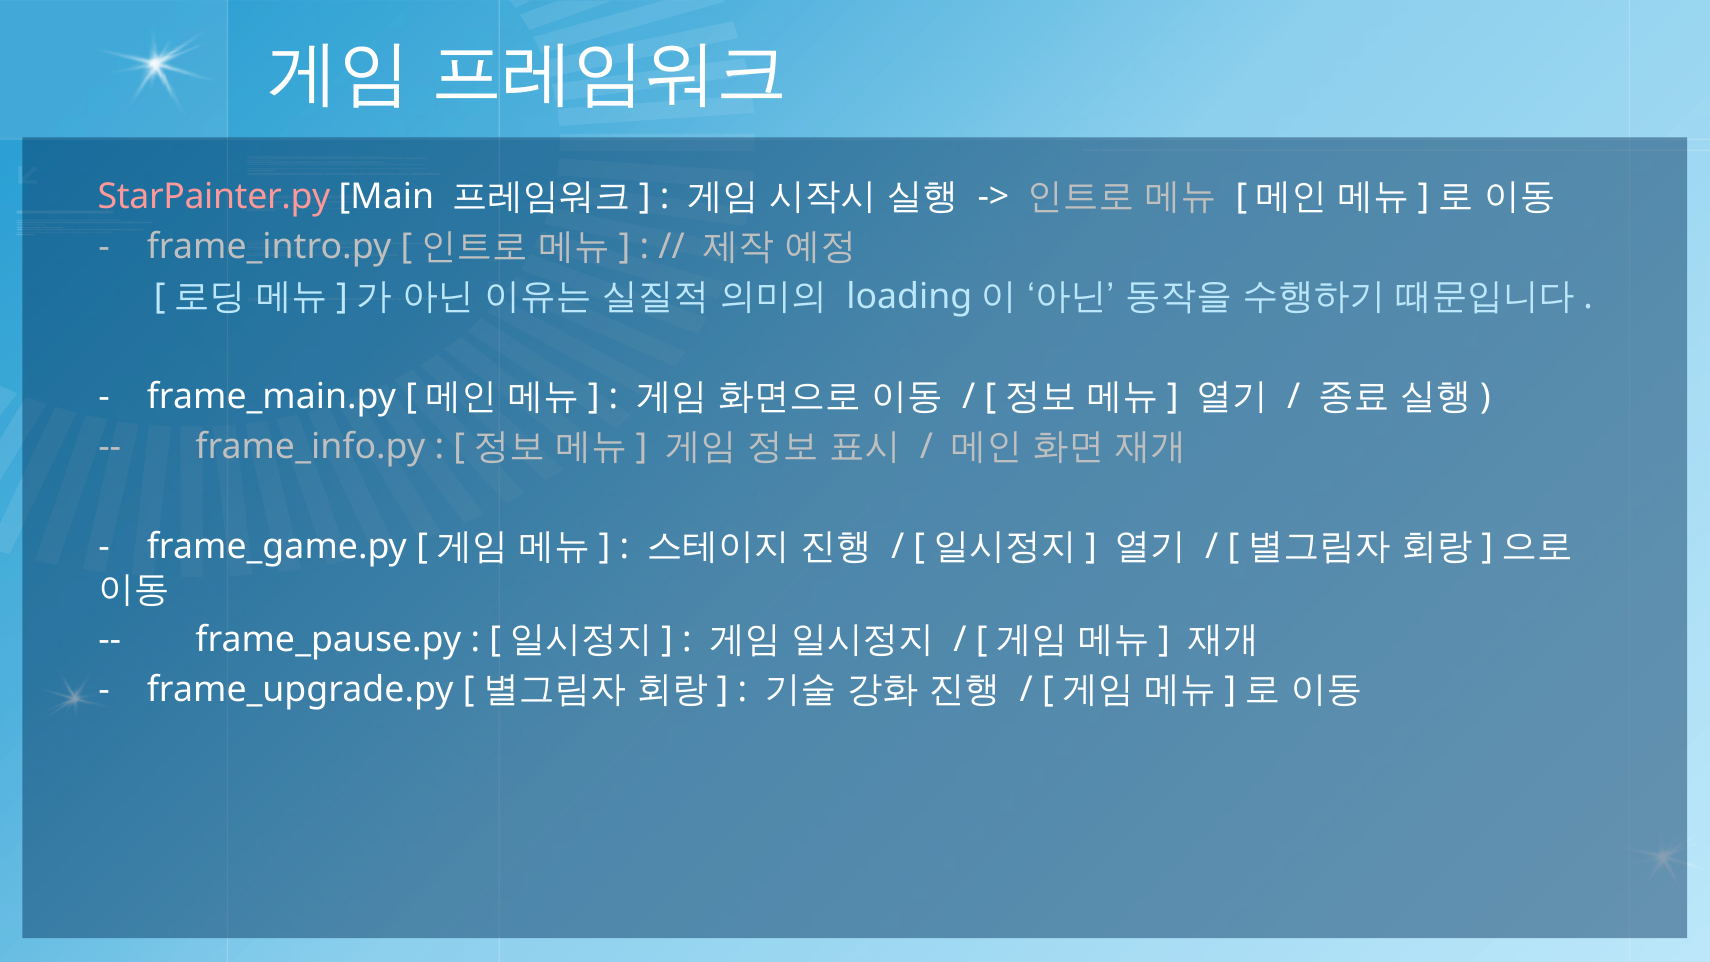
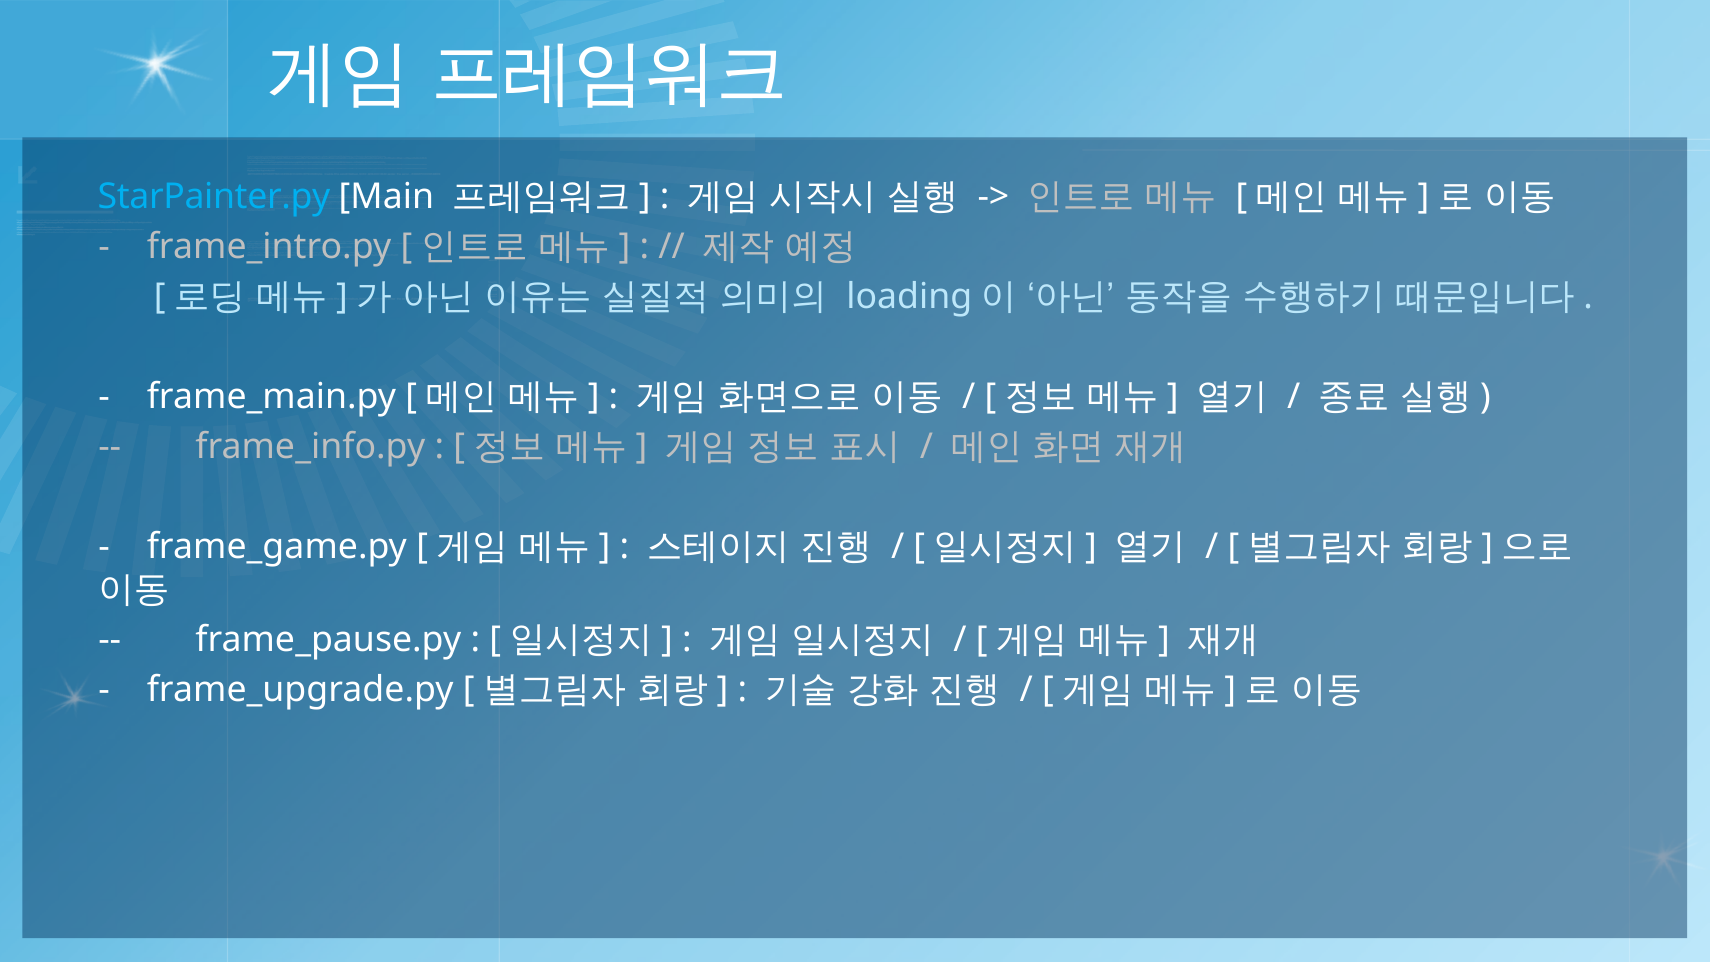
StarPainter.py colour: pink -> light blue
